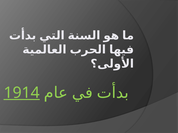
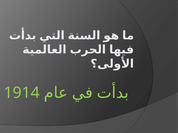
1914 underline: present -> none
